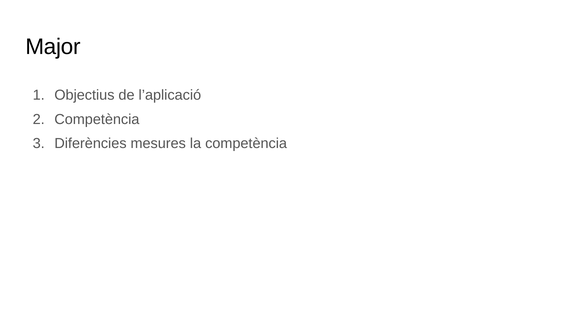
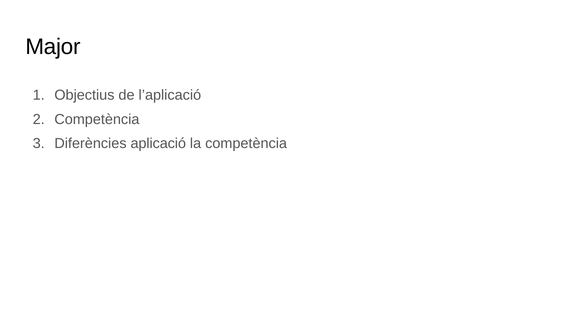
mesures: mesures -> aplicació
